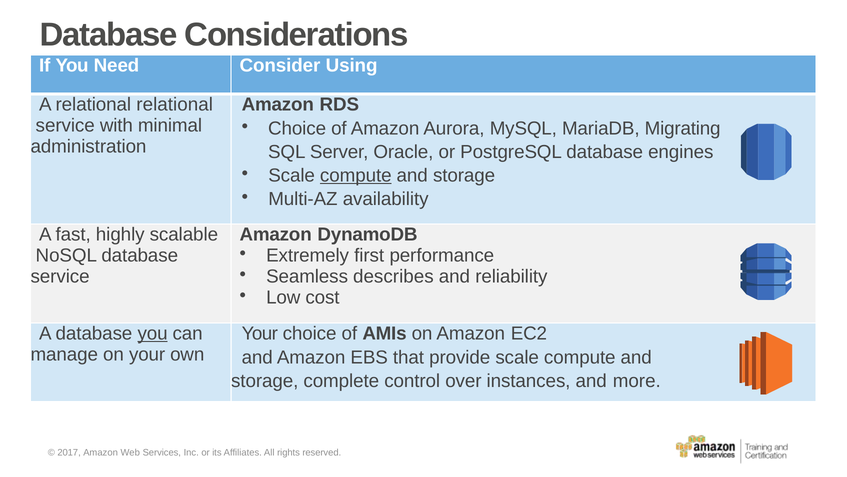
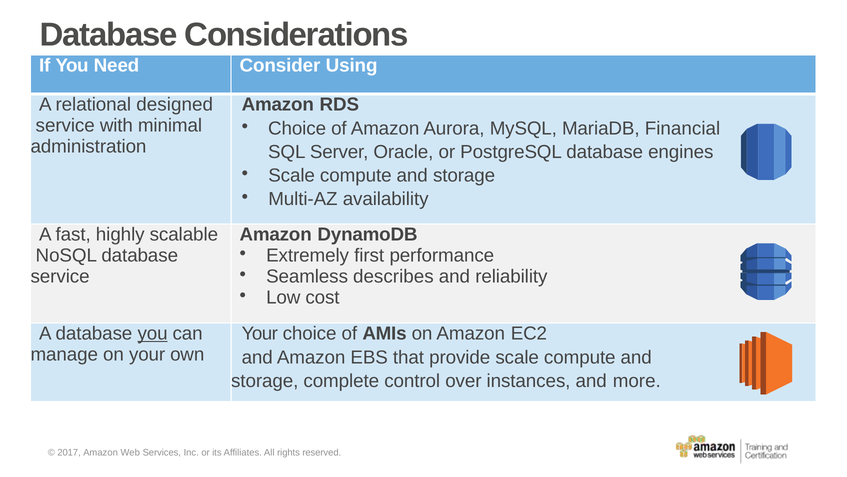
relational relational: relational -> designed
Migrating: Migrating -> Financial
compute at (356, 175) underline: present -> none
